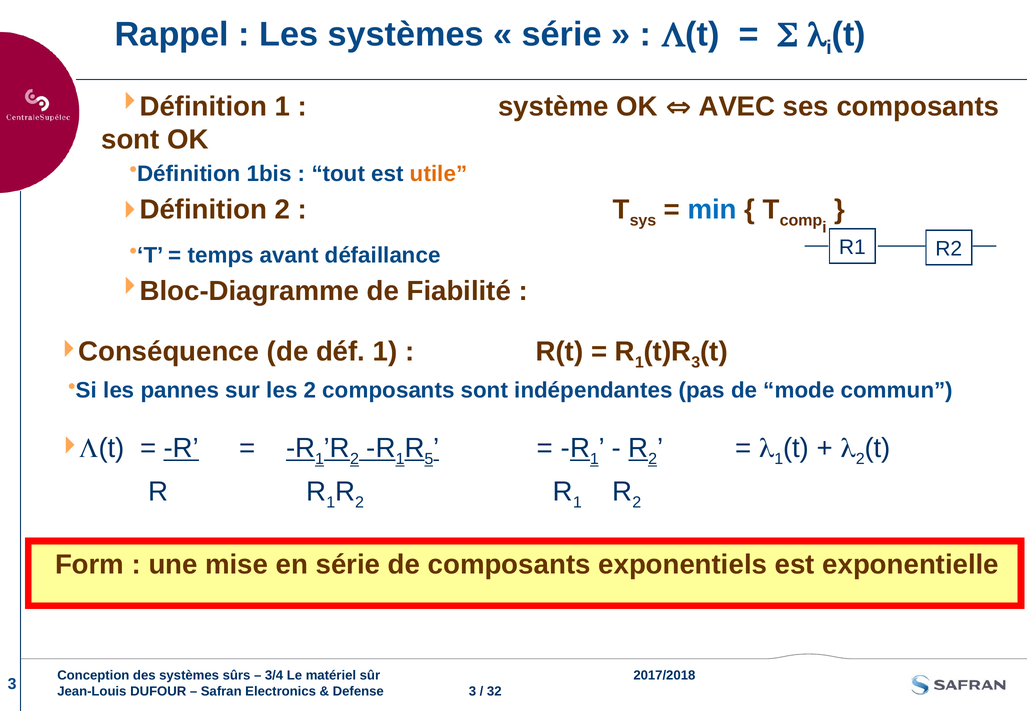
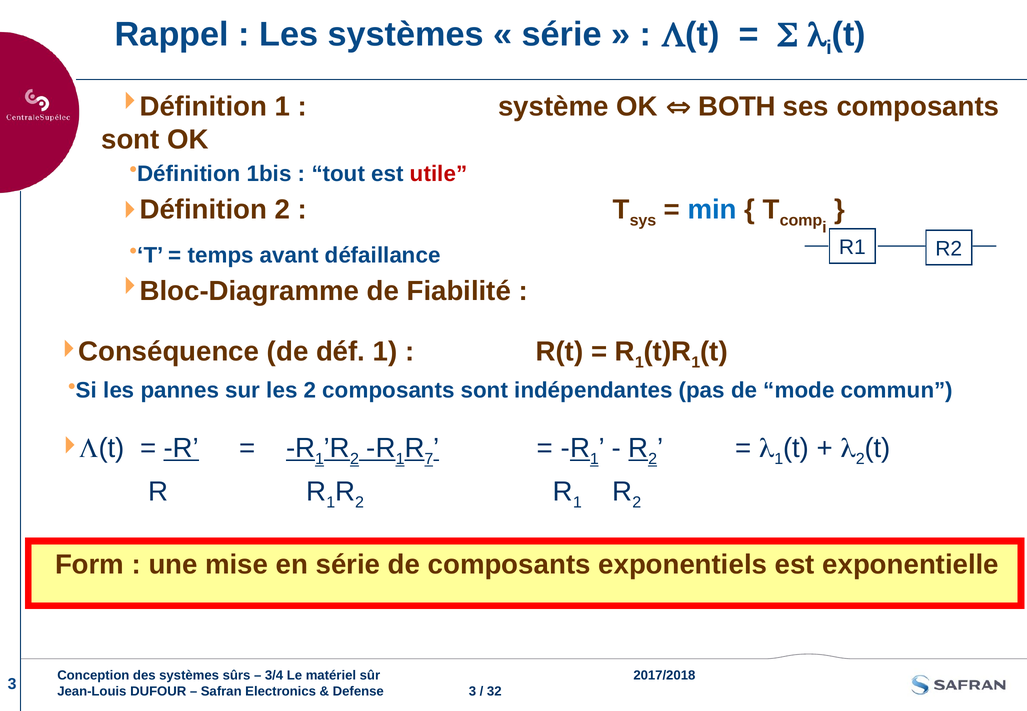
AVEC: AVEC -> BOTH
utile colour: orange -> red
3 at (696, 362): 3 -> 1
5: 5 -> 7
